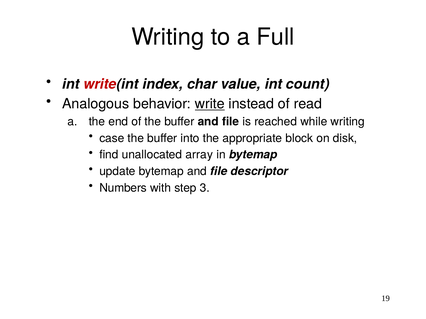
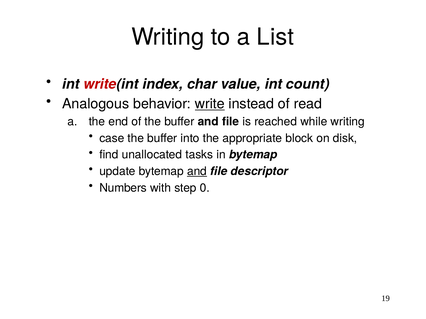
Full: Full -> List
array: array -> tasks
and at (197, 172) underline: none -> present
3: 3 -> 0
